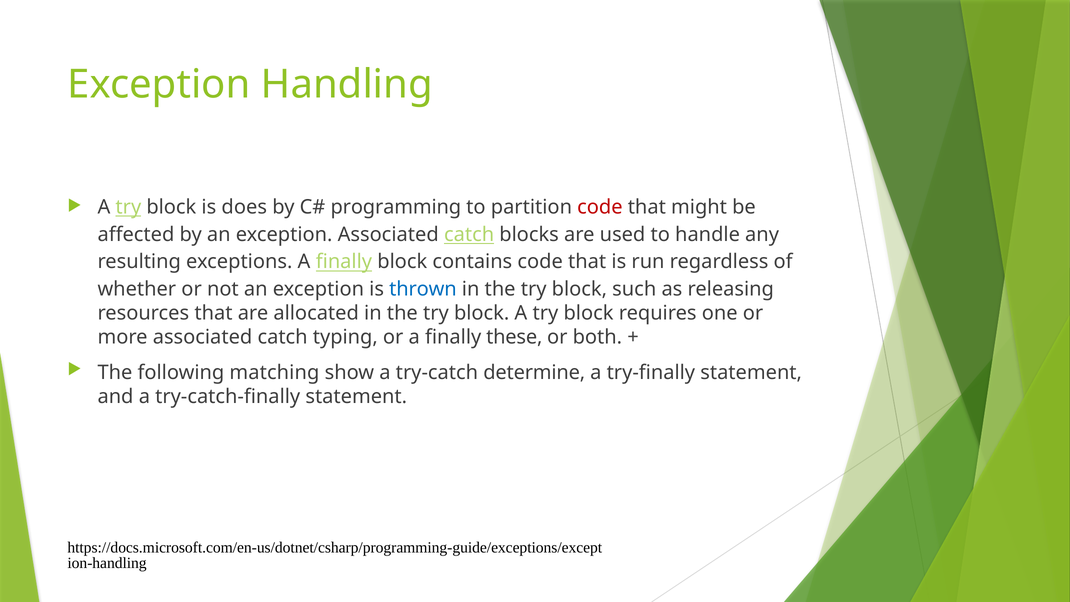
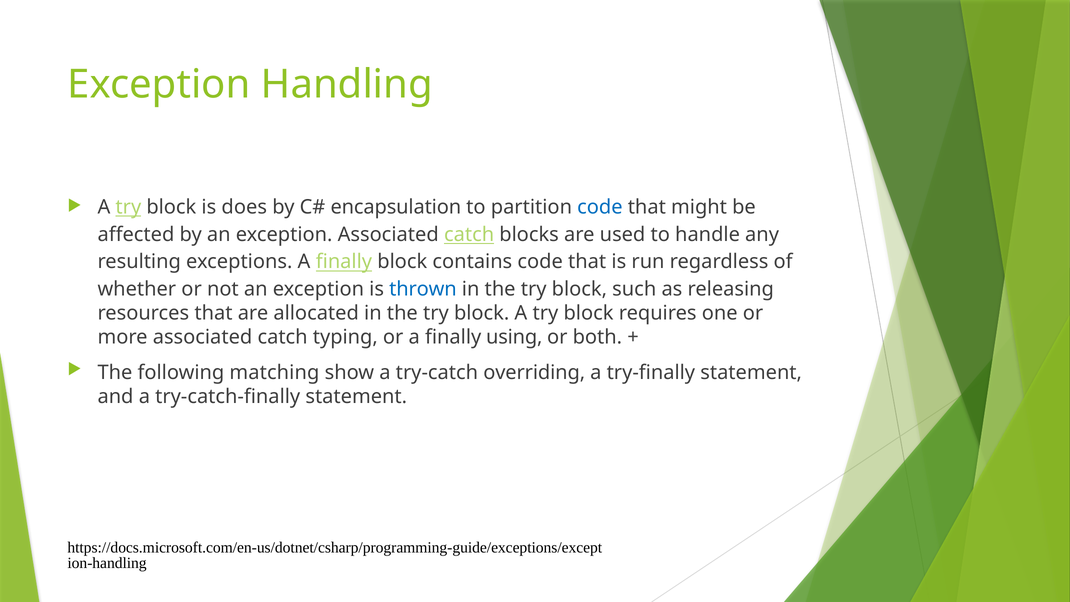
programming: programming -> encapsulation
code at (600, 207) colour: red -> blue
these: these -> using
determine: determine -> overriding
